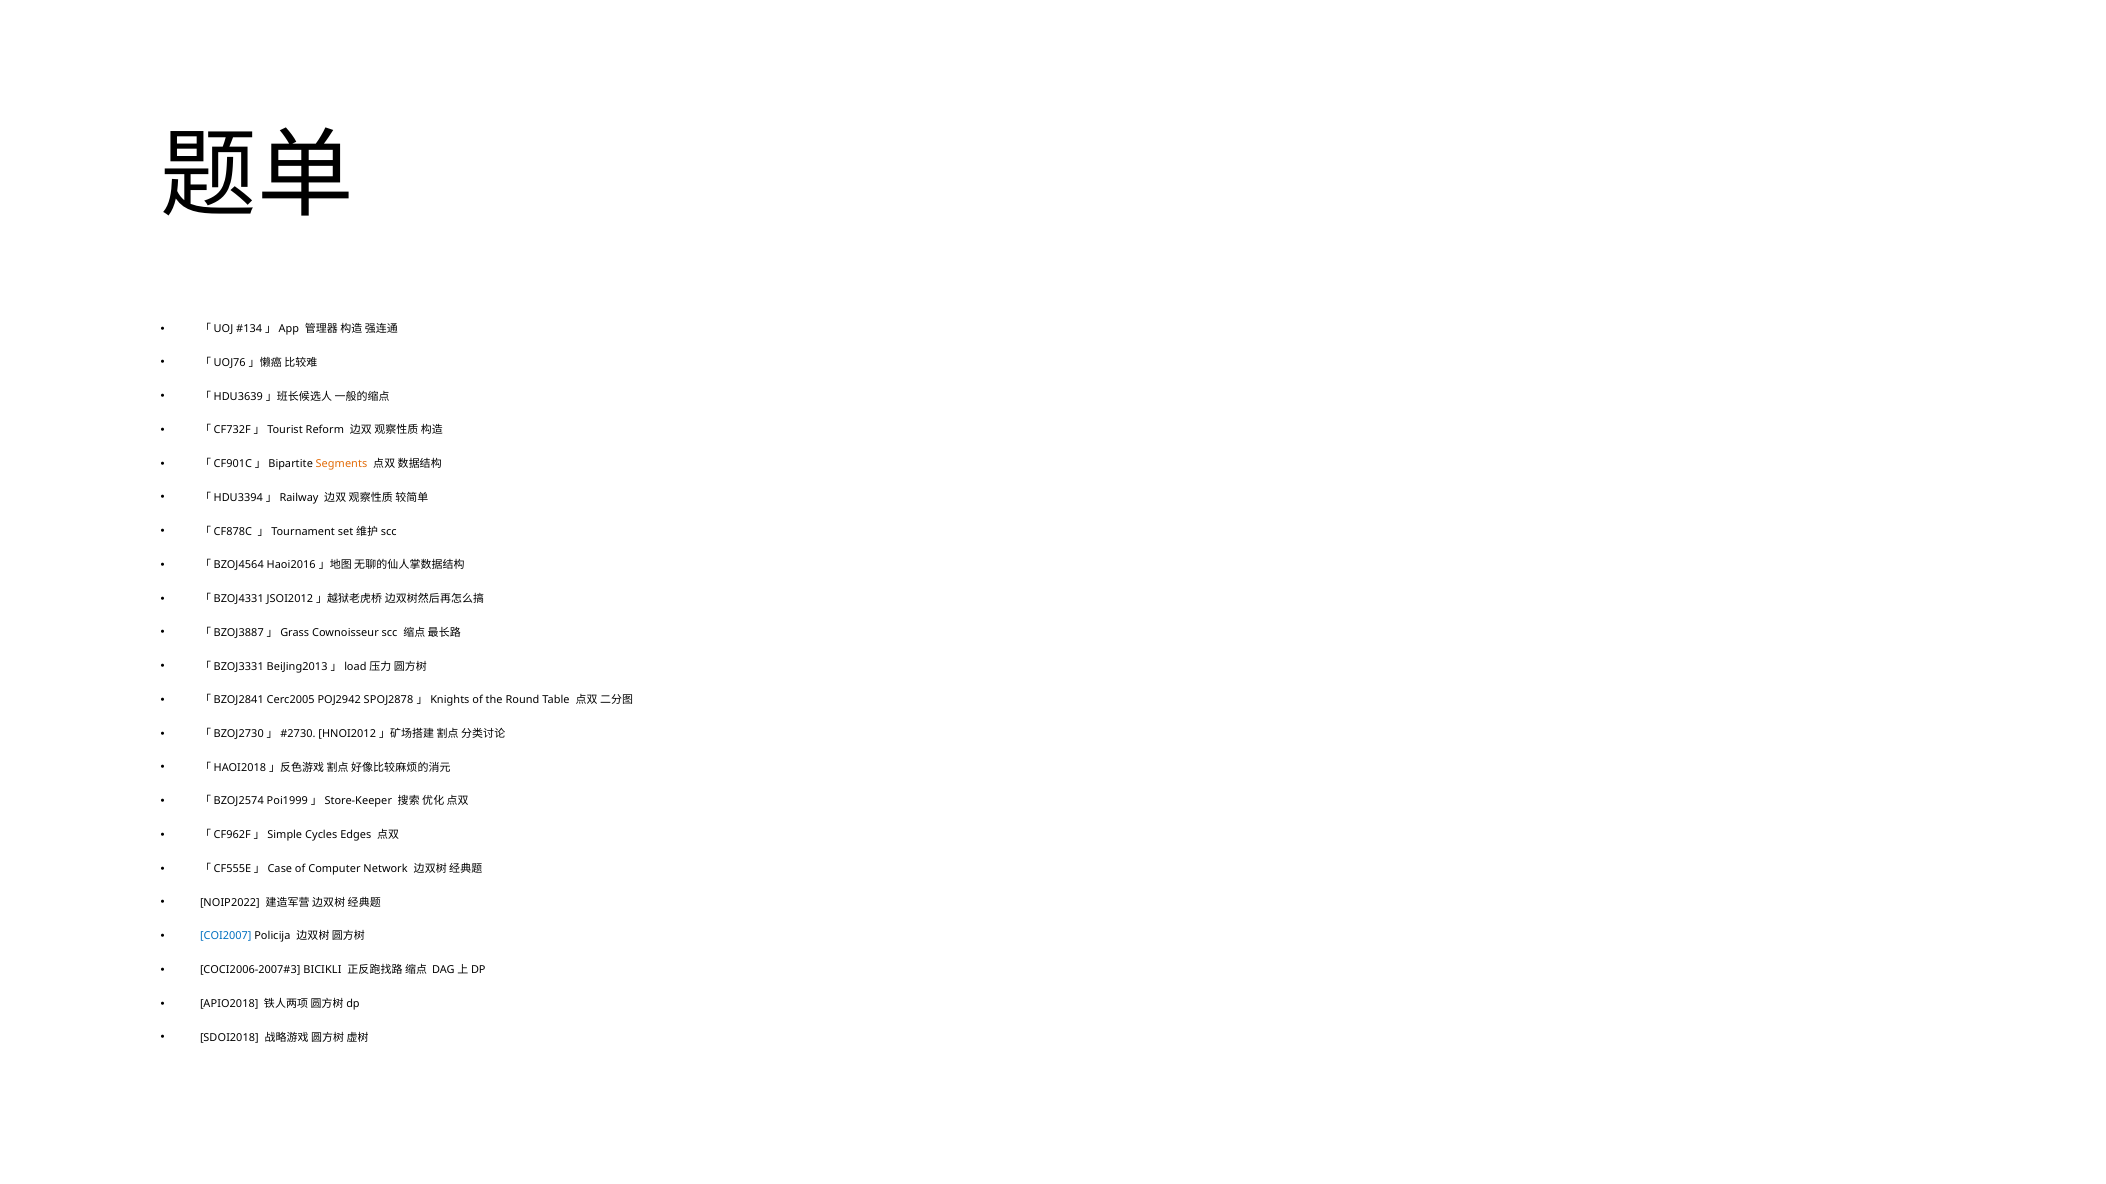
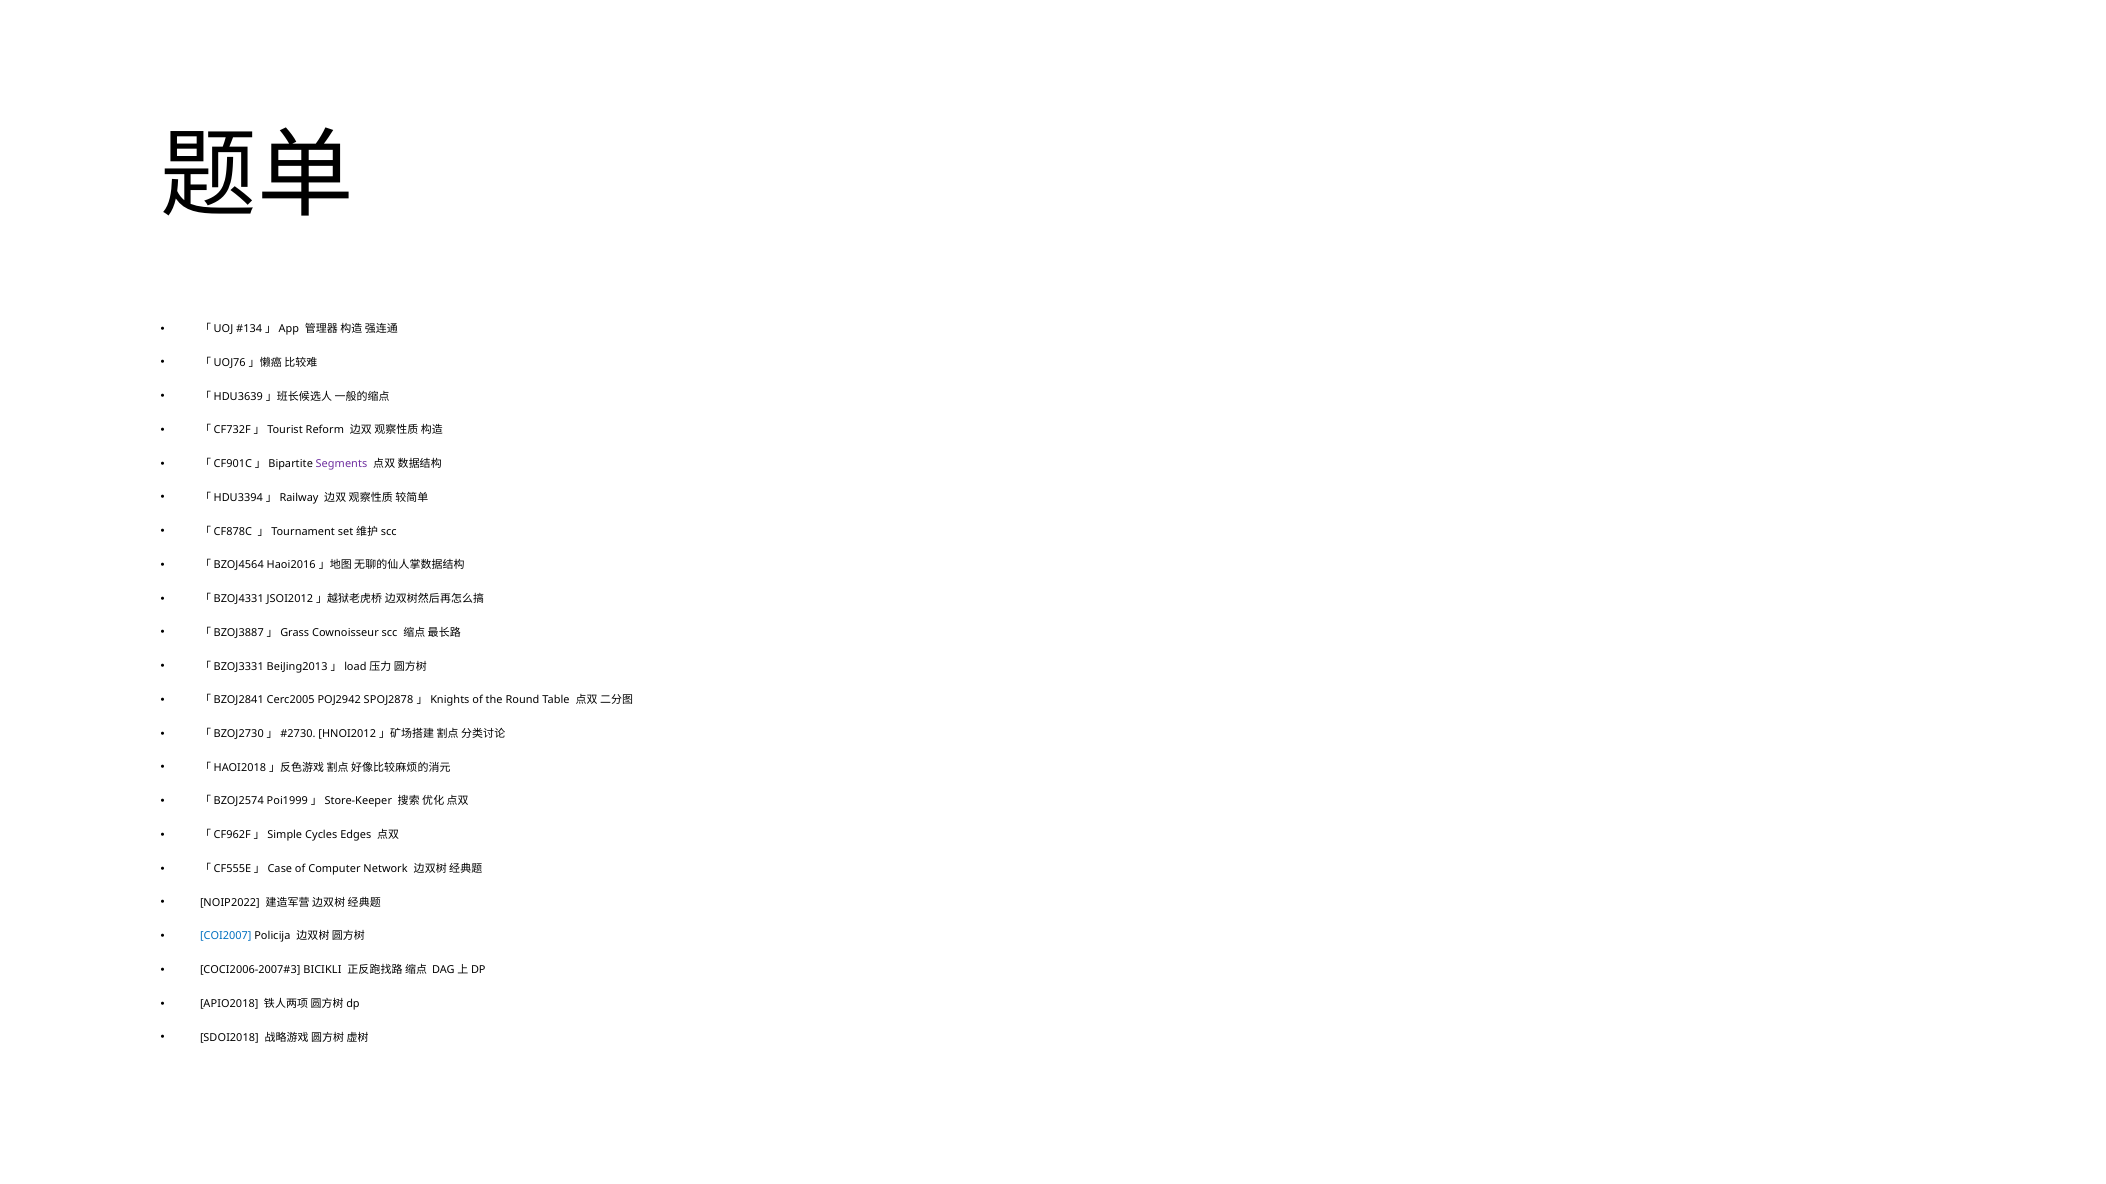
Segments colour: orange -> purple
